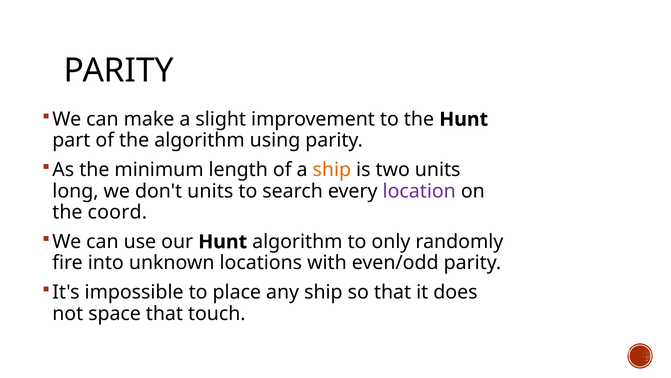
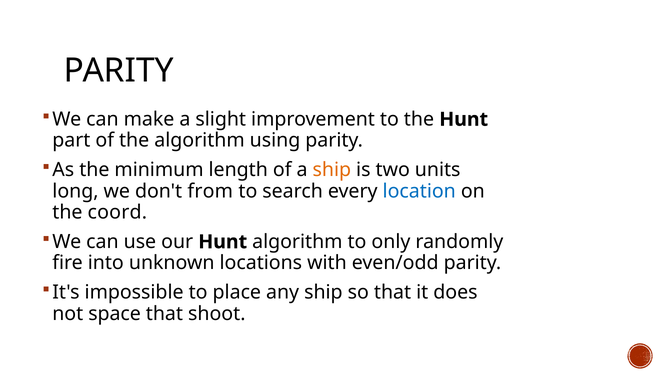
don't units: units -> from
location colour: purple -> blue
touch: touch -> shoot
